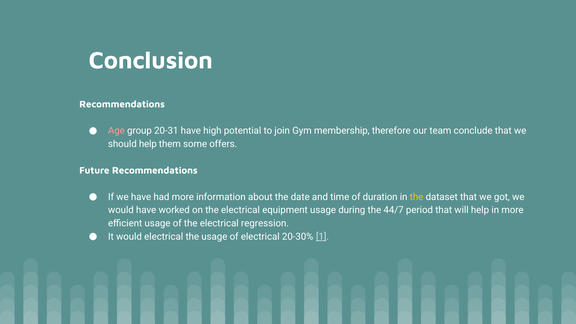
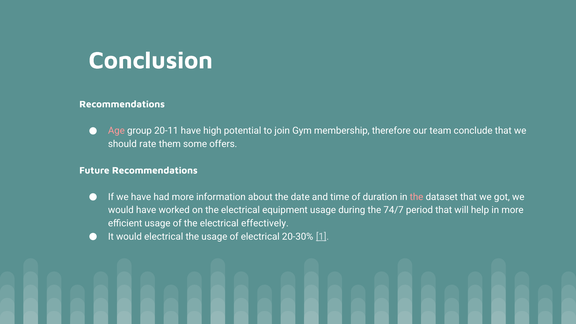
20-31: 20-31 -> 20-11
should help: help -> rate
the at (417, 197) colour: yellow -> pink
44/7: 44/7 -> 74/7
regression: regression -> effectively
